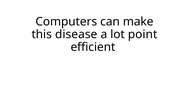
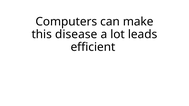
point: point -> leads
